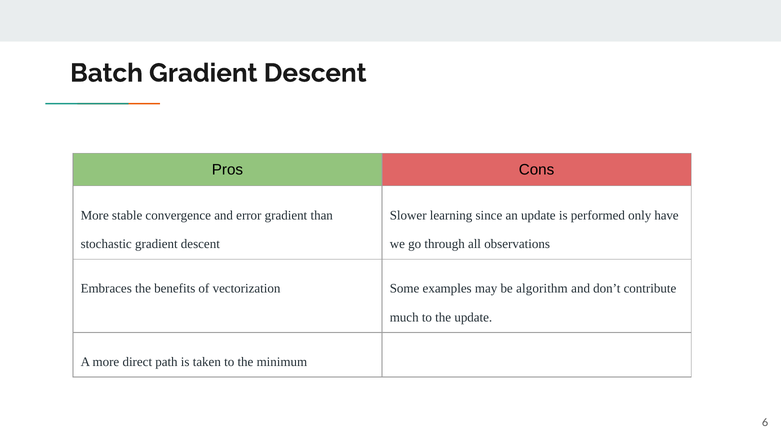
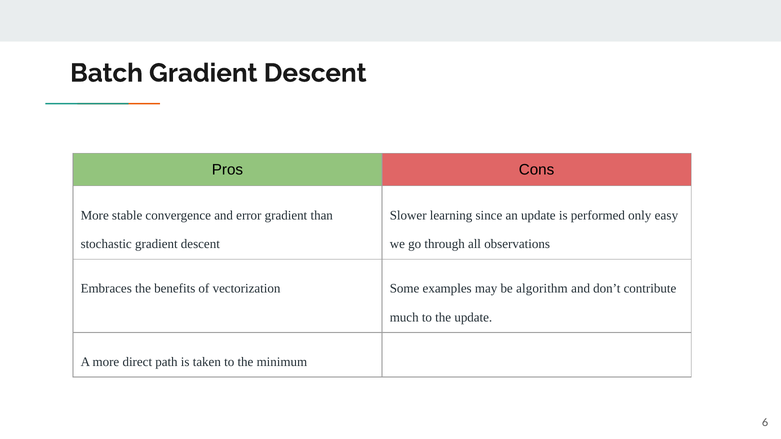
have: have -> easy
